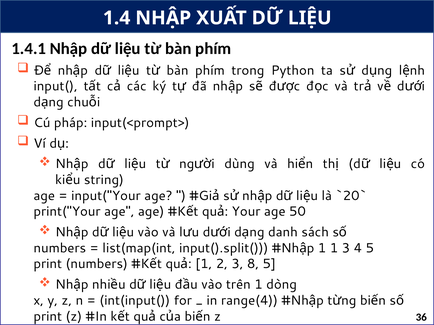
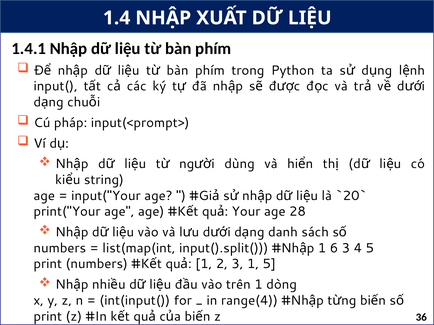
50: 50 -> 28
1 1: 1 -> 6
3 8: 8 -> 1
